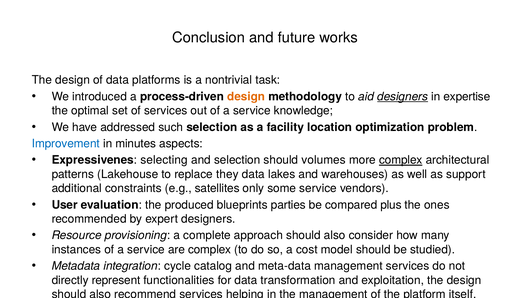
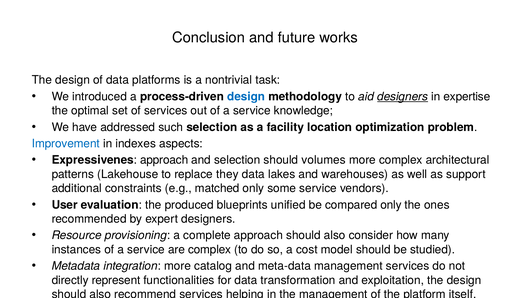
design at (246, 97) colour: orange -> blue
minutes: minutes -> indexes
Expressivenes selecting: selecting -> approach
complex at (401, 160) underline: present -> none
satellites: satellites -> matched
parties: parties -> unified
compared plus: plus -> only
integration cycle: cycle -> more
